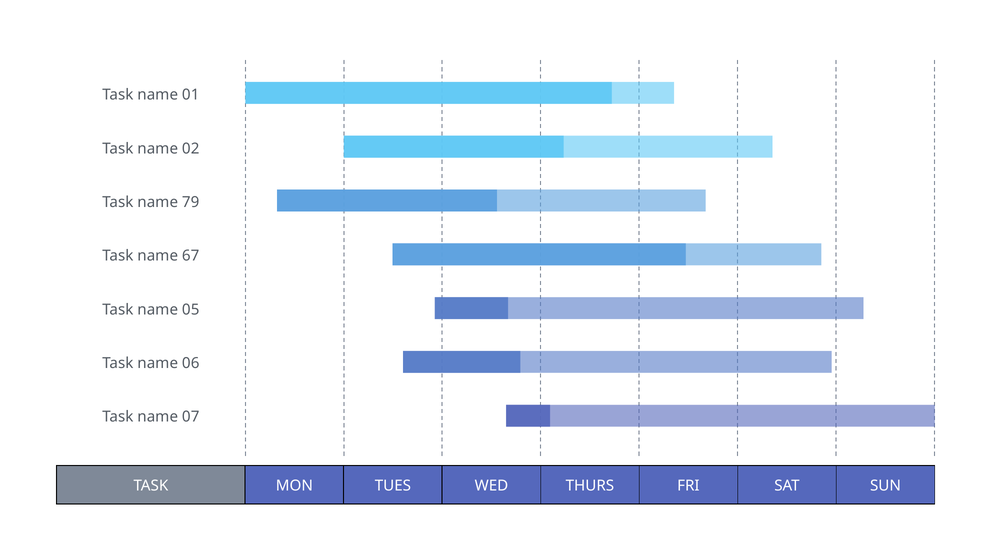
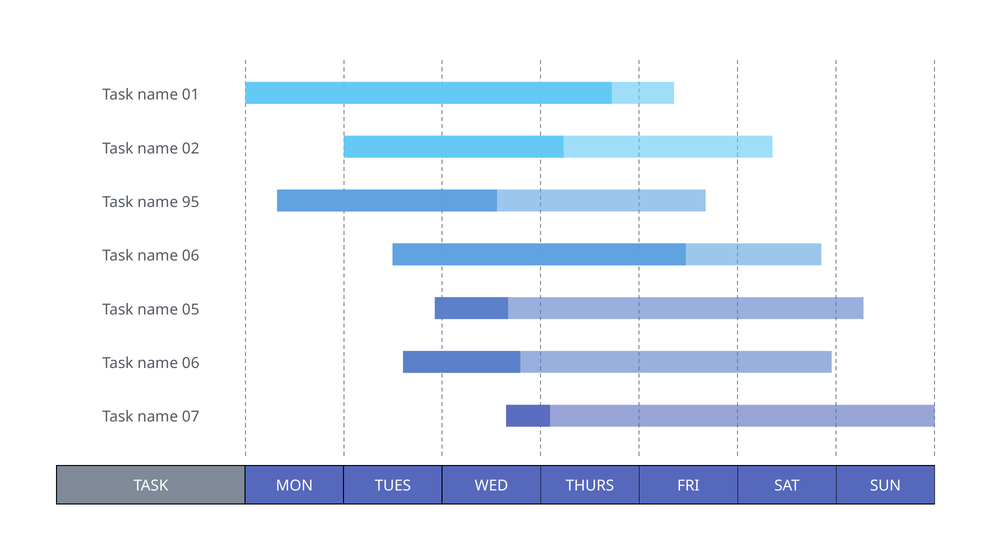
79: 79 -> 95
67 at (191, 256): 67 -> 06
